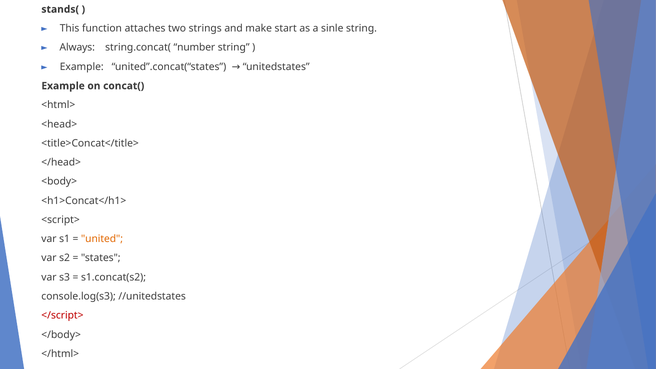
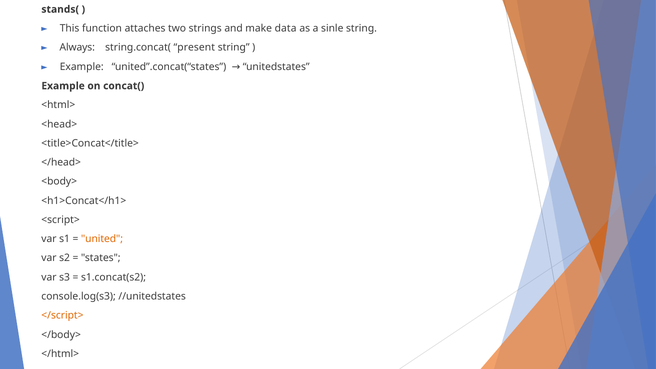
start: start -> data
number: number -> present
</script> colour: red -> orange
